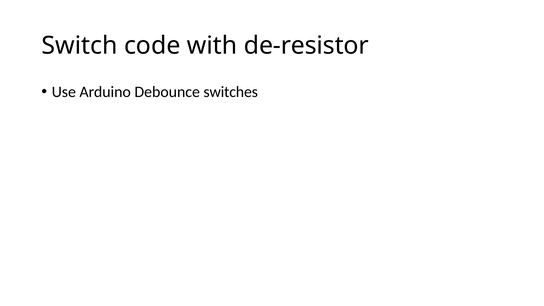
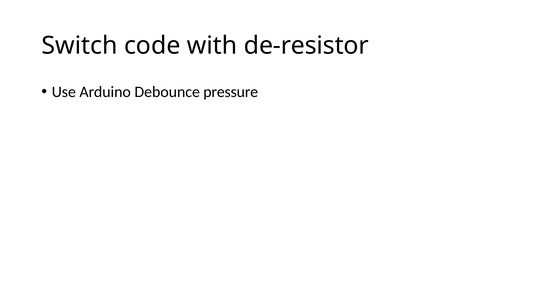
switches: switches -> pressure
